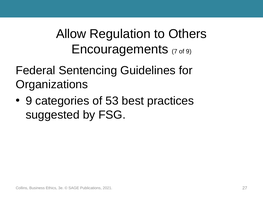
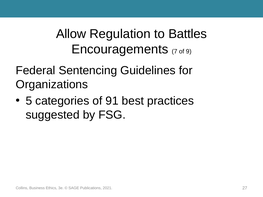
Others: Others -> Battles
9 at (29, 101): 9 -> 5
53: 53 -> 91
